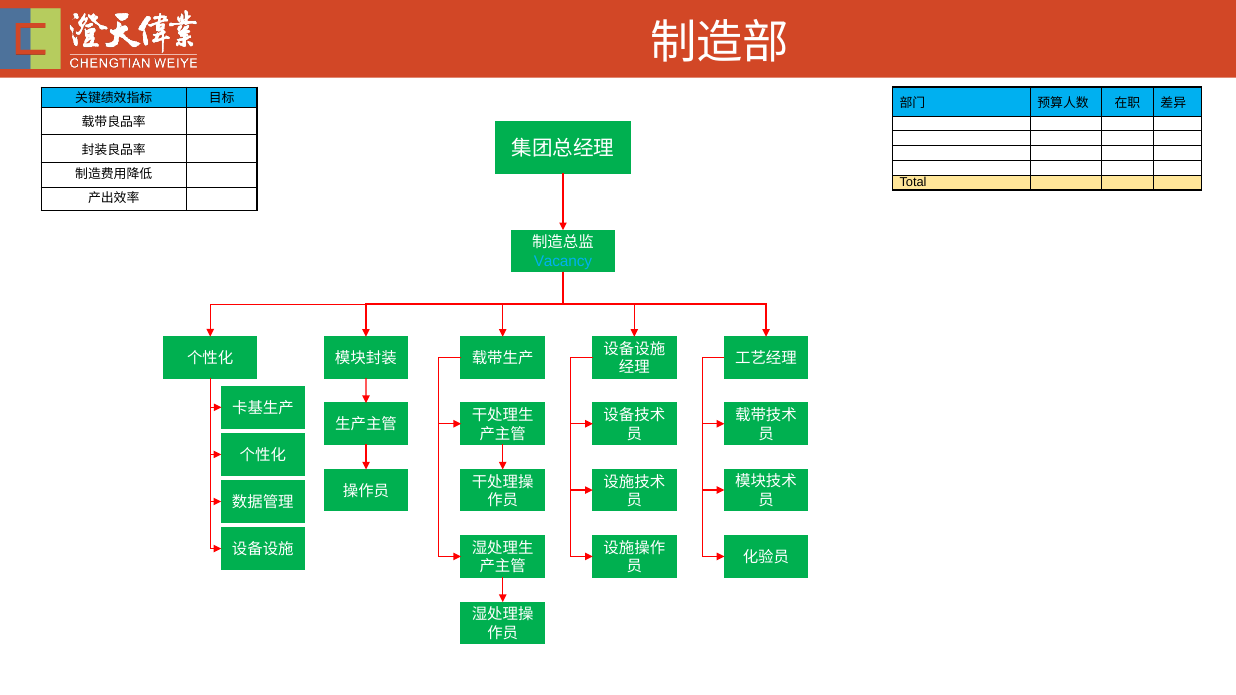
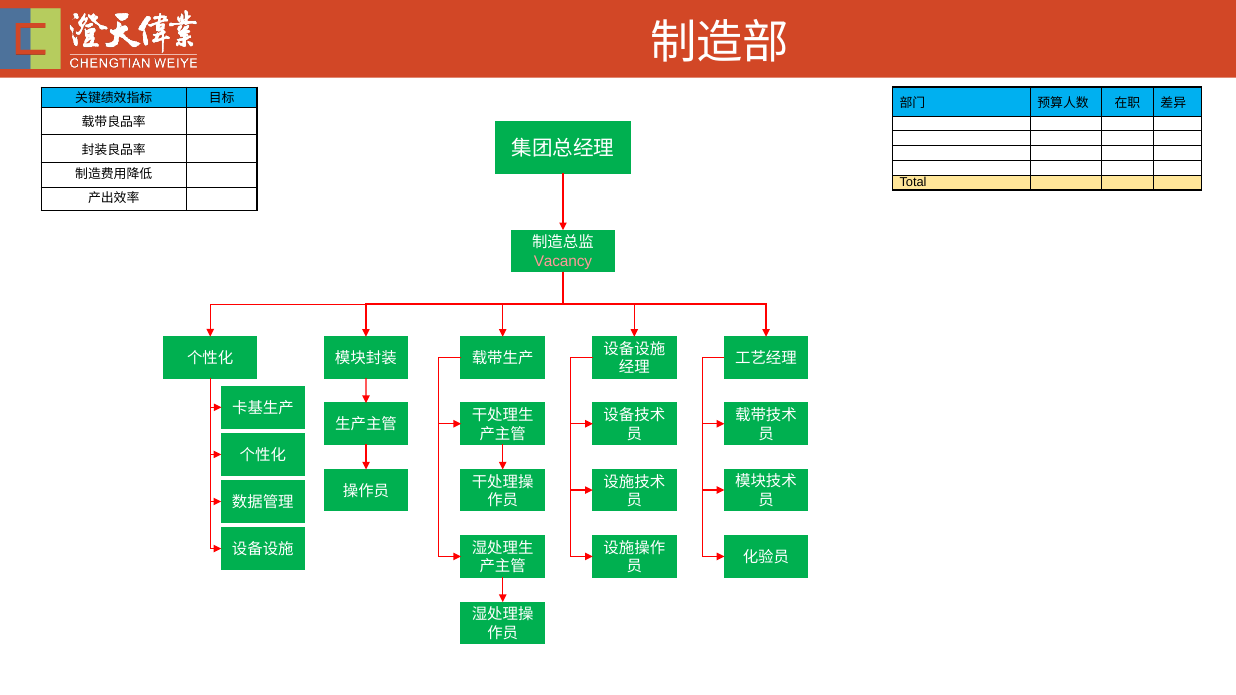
Vacancy colour: light blue -> pink
